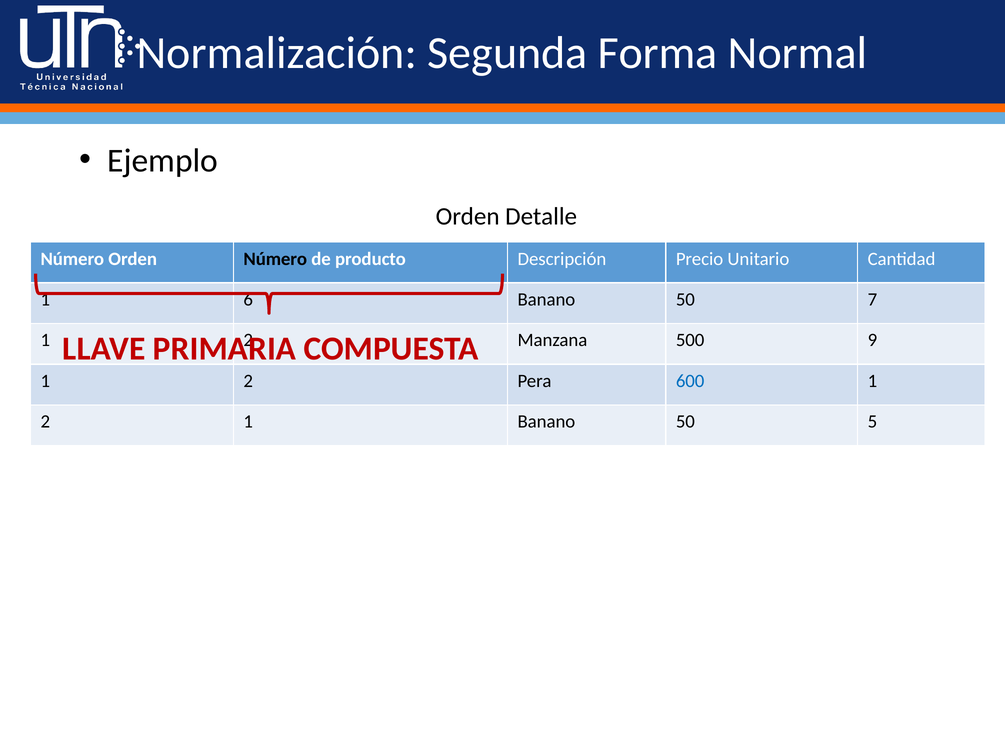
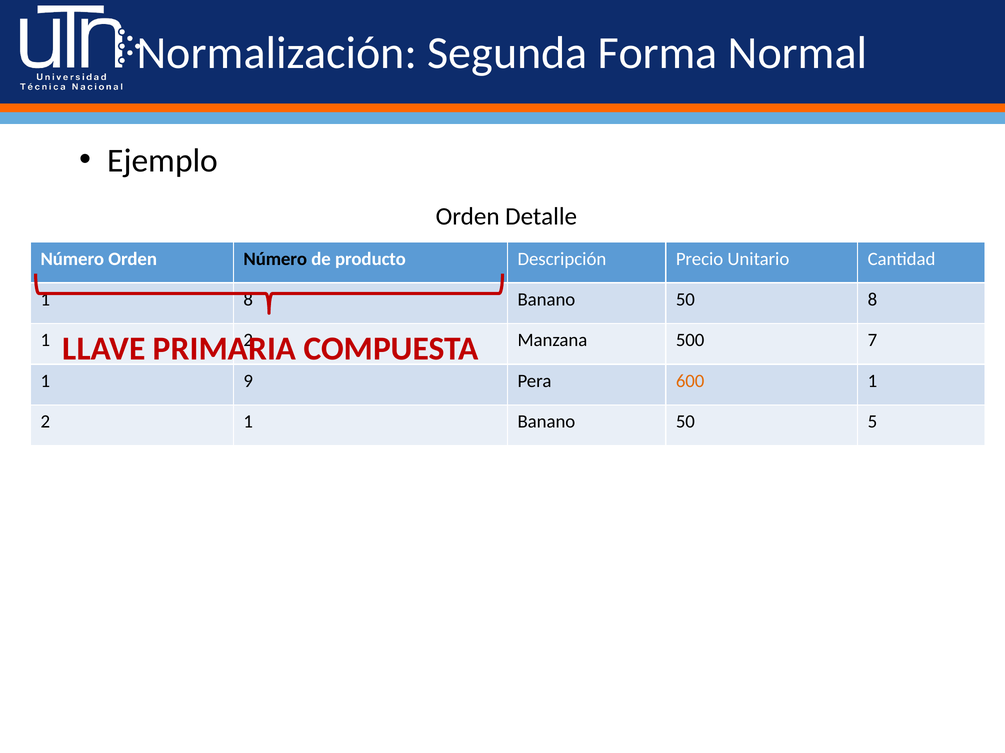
1 6: 6 -> 8
50 7: 7 -> 8
9: 9 -> 7
2 at (248, 381): 2 -> 9
600 colour: blue -> orange
